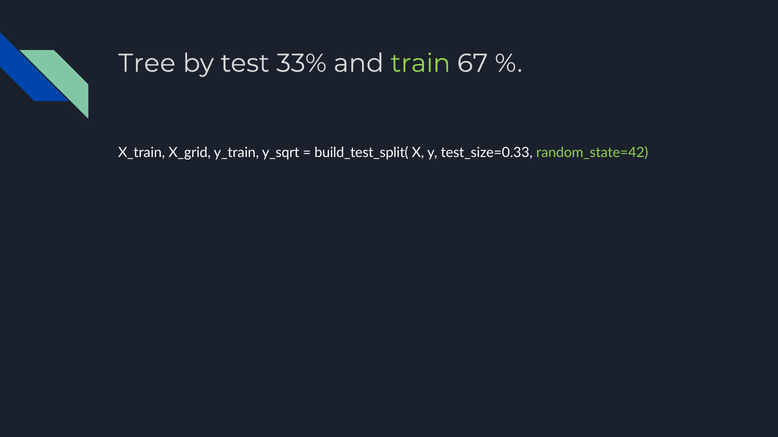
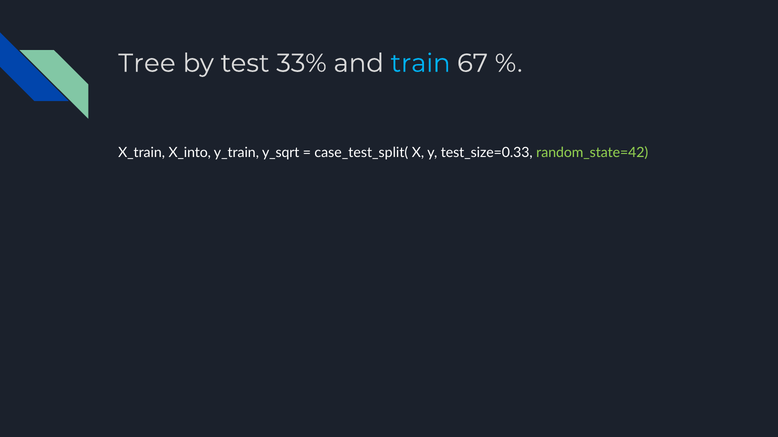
train colour: light green -> light blue
X_grid: X_grid -> X_into
build_test_split(: build_test_split( -> case_test_split(
